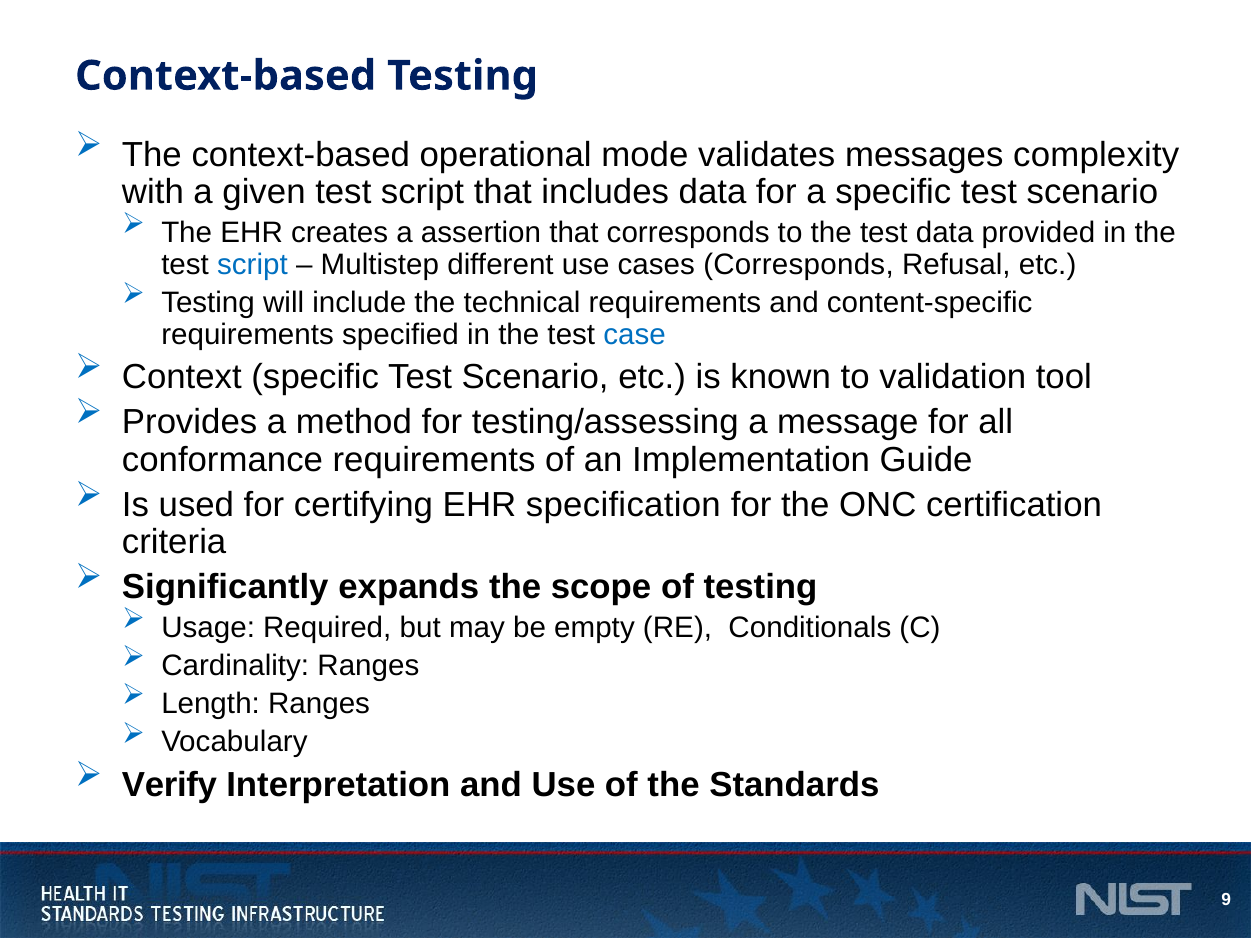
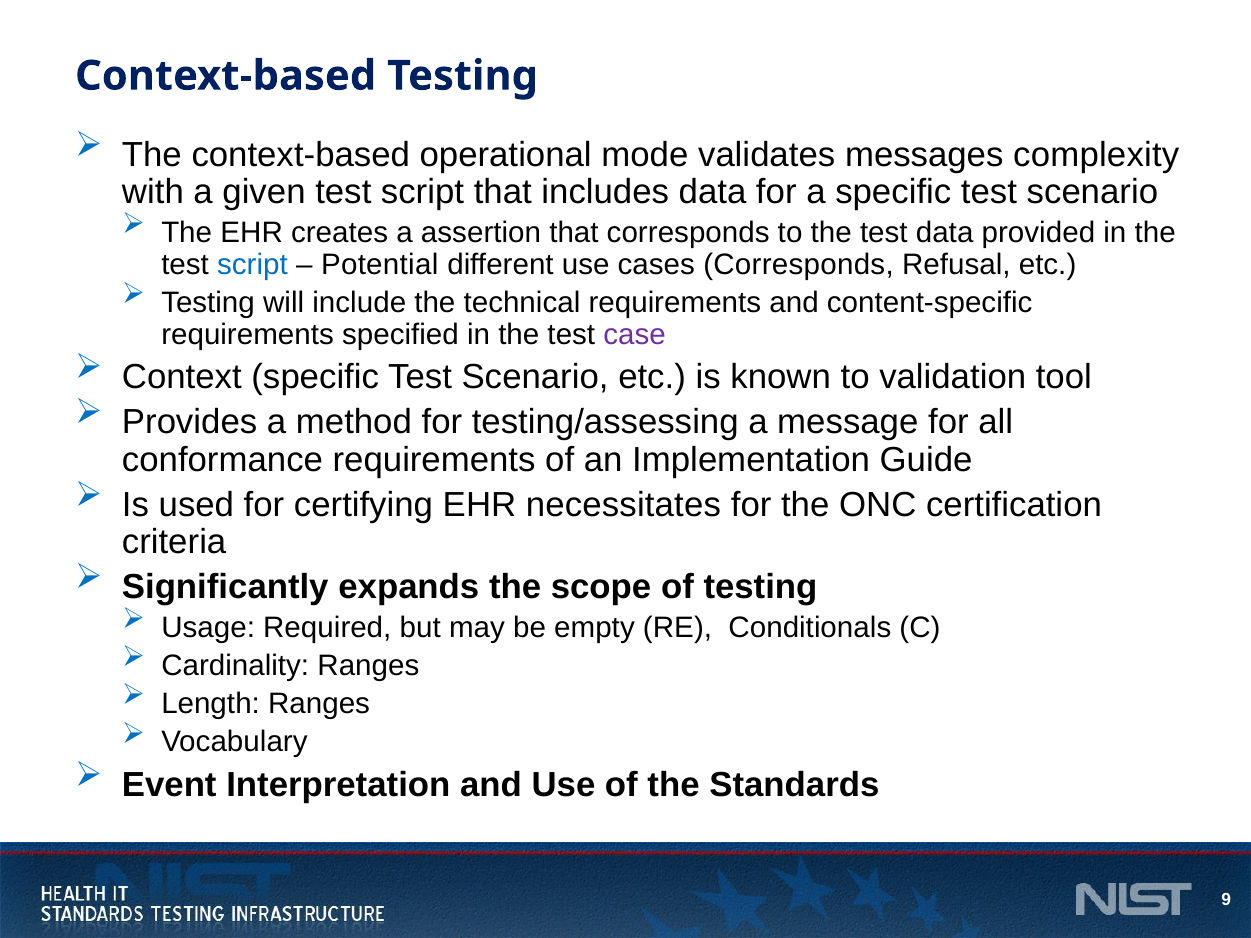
Multistep: Multistep -> Potential
case colour: blue -> purple
specification: specification -> necessitates
Verify: Verify -> Event
